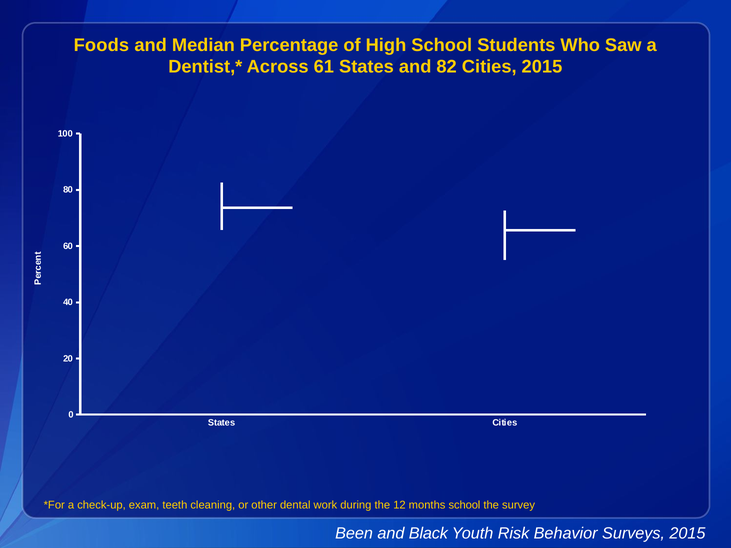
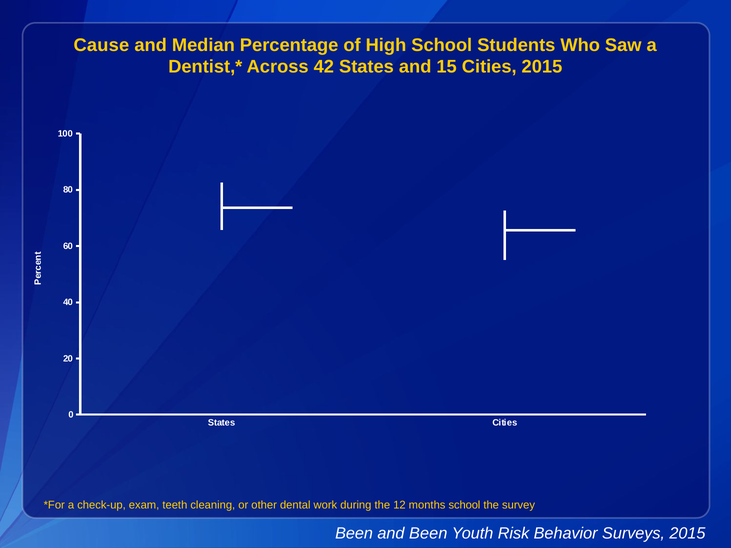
Foods: Foods -> Cause
61: 61 -> 42
82: 82 -> 15
and Black: Black -> Been
